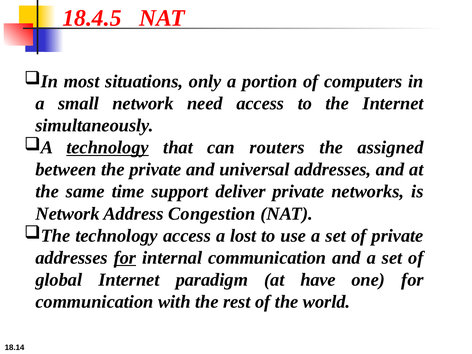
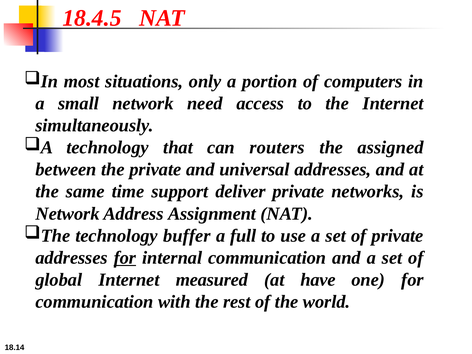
technology at (108, 148) underline: present -> none
Congestion: Congestion -> Assignment
technology access: access -> buffer
lost: lost -> full
paradigm: paradigm -> measured
